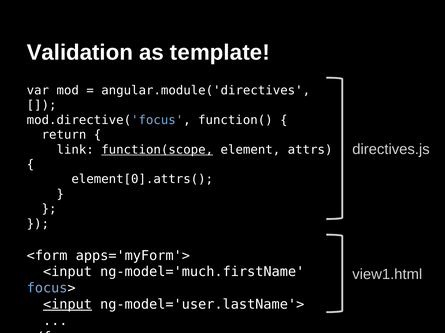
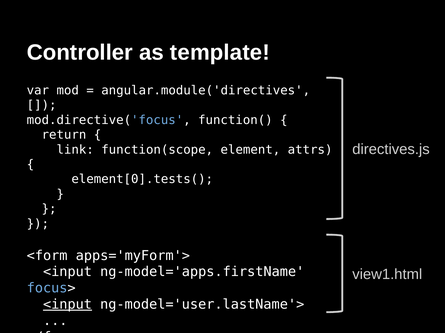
Validation: Validation -> Controller
function(scope underline: present -> none
element[0].attrs(: element[0].attrs( -> element[0].tests(
ng-model='much.firstName: ng-model='much.firstName -> ng-model='apps.firstName
